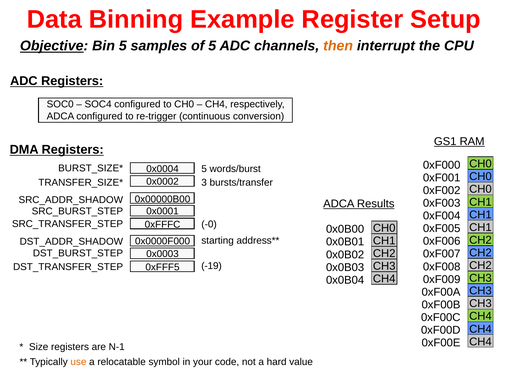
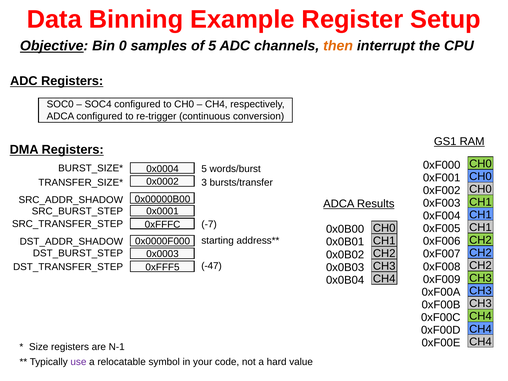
Bin 5: 5 -> 0
-0: -0 -> -7
-19: -19 -> -47
use colour: orange -> purple
